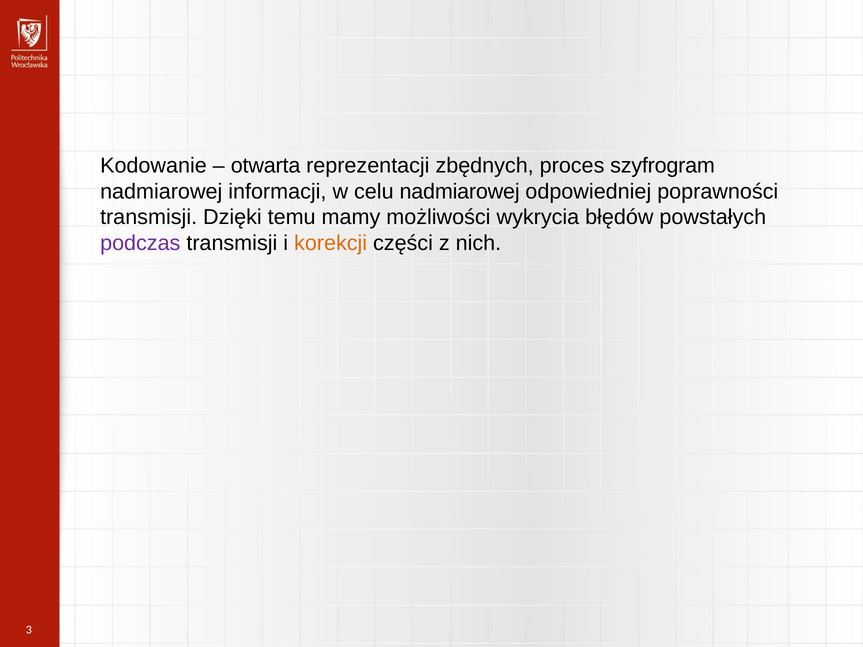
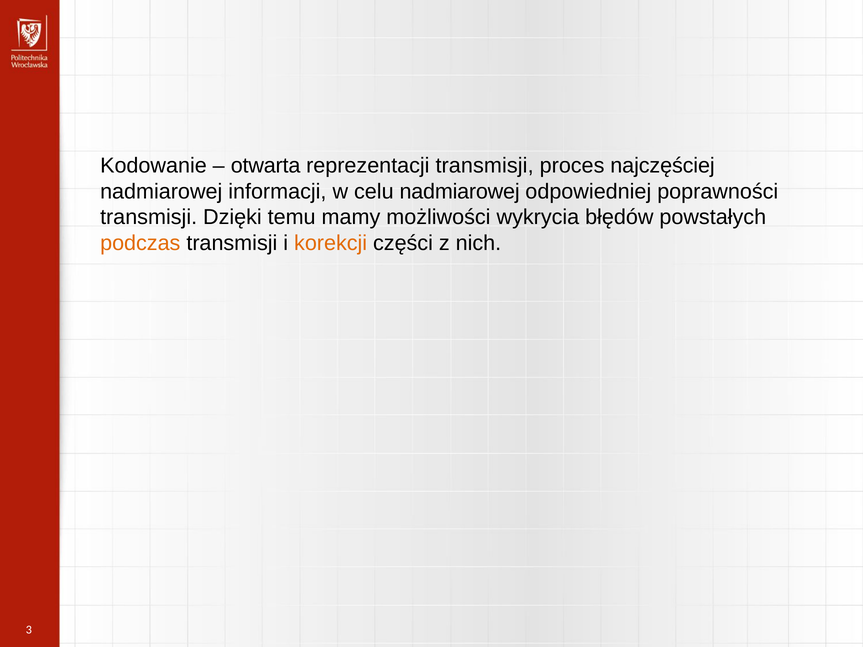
reprezentacji zbędnych: zbędnych -> transmisji
szyfrogram: szyfrogram -> najczęściej
podczas colour: purple -> orange
